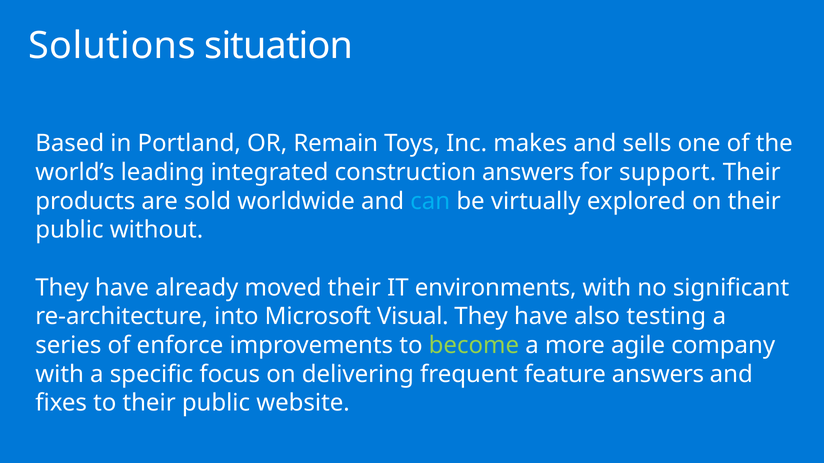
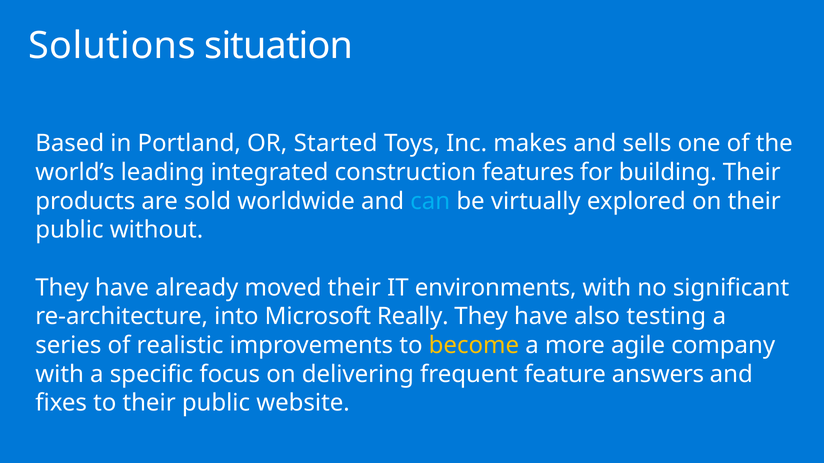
Remain: Remain -> Started
construction answers: answers -> features
support: support -> building
Visual: Visual -> Really
enforce: enforce -> realistic
become colour: light green -> yellow
